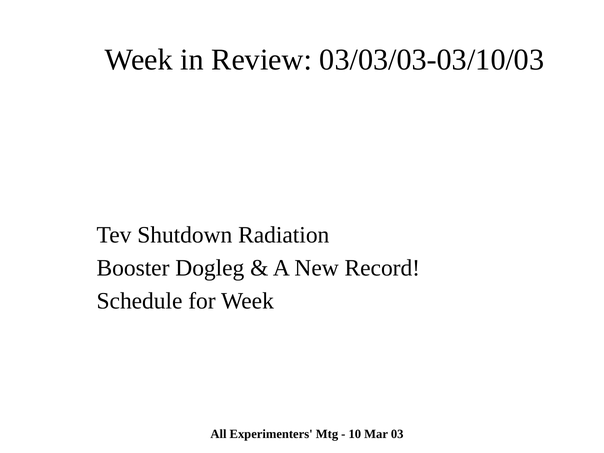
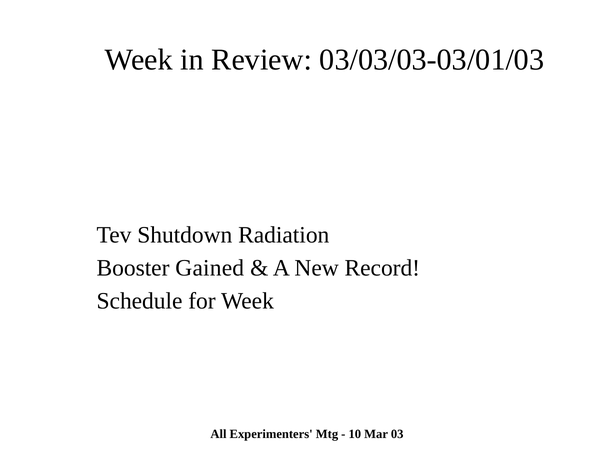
03/03/03-03/10/03: 03/03/03-03/10/03 -> 03/03/03-03/01/03
Dogleg: Dogleg -> Gained
